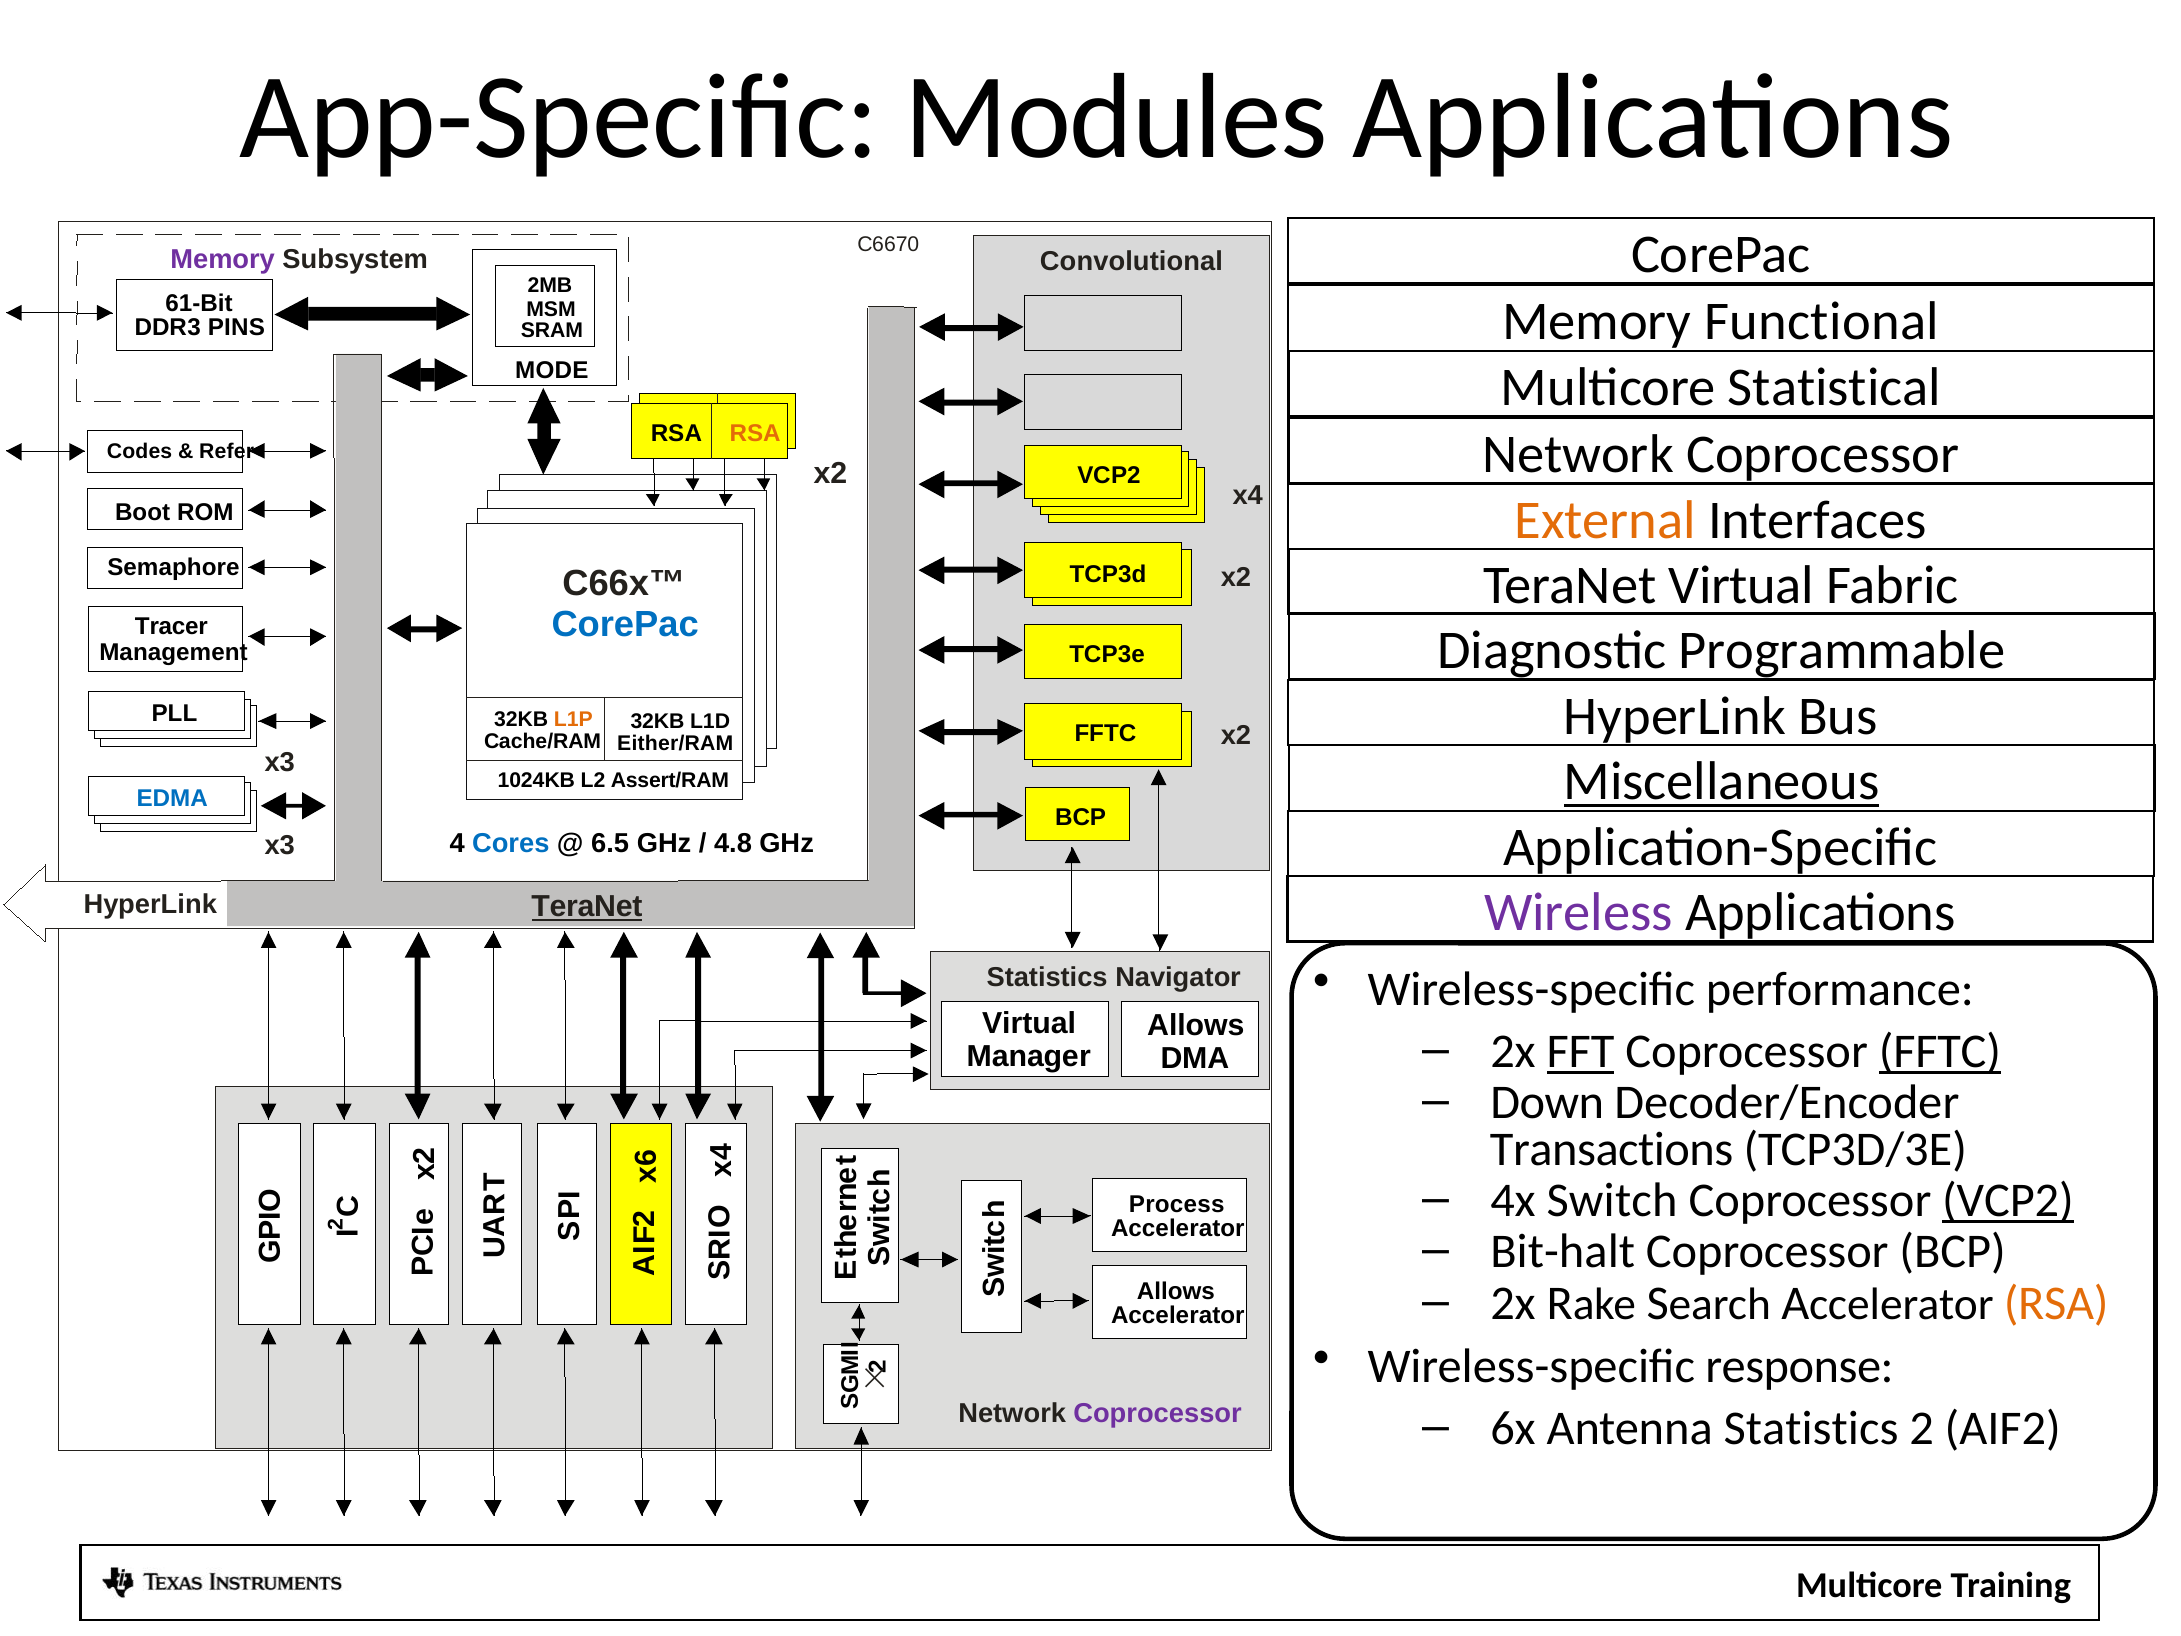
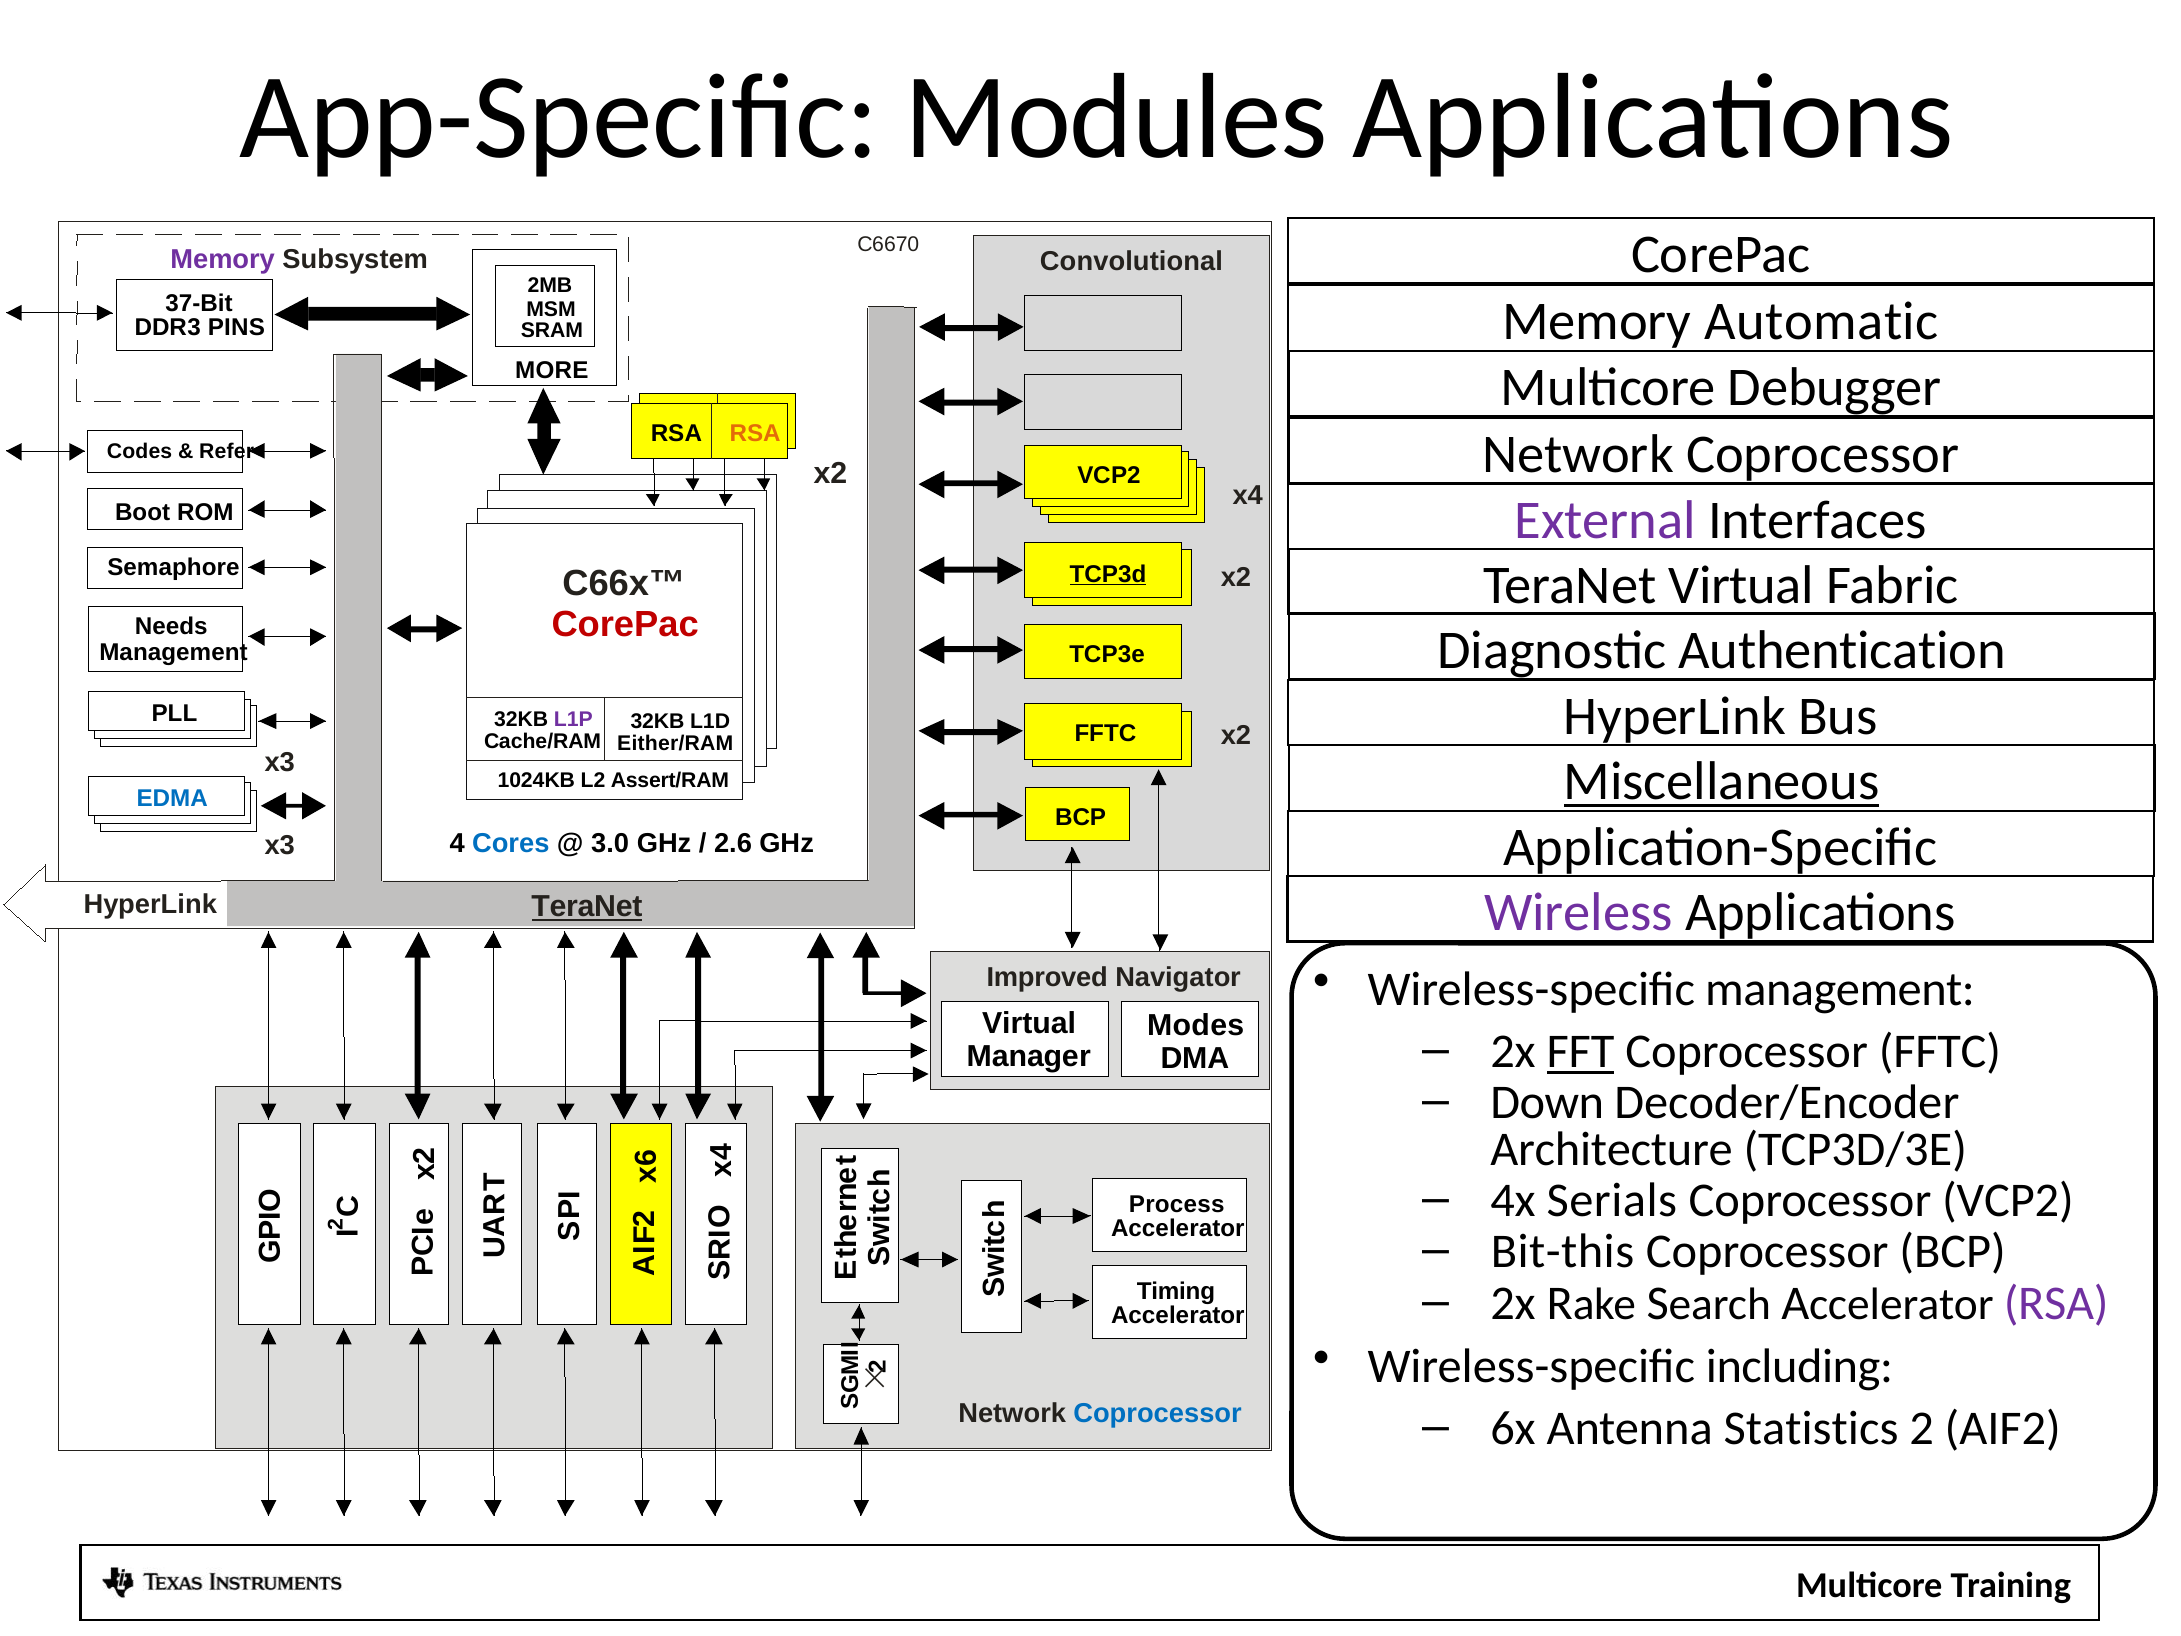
61-Bit: 61-Bit -> 37-Bit
Functional: Functional -> Automatic
MODE: MODE -> MORE
Statistical: Statistical -> Debugger
External colour: orange -> purple
TCP3d underline: none -> present
CorePac at (625, 625) colour: blue -> red
Tracer: Tracer -> Needs
Programmable: Programmable -> Authentication
L1P colour: orange -> purple
6.5: 6.5 -> 3.0
4.8: 4.8 -> 2.6
Wireless-specific performance: performance -> management
Statistics at (1047, 978): Statistics -> Improved
Allows at (1196, 1025): Allows -> Modes
FFTC at (1940, 1051) underline: present -> none
Transactions: Transactions -> Architecture
Switch: Switch -> Serials
VCP2 at (2008, 1200) underline: present -> none
Bit-halt: Bit-halt -> Bit-this
RSA at (2056, 1303) colour: orange -> purple
Allows at (1176, 1291): Allows -> Timing
response: response -> including
Coprocessor at (1158, 1414) colour: purple -> blue
